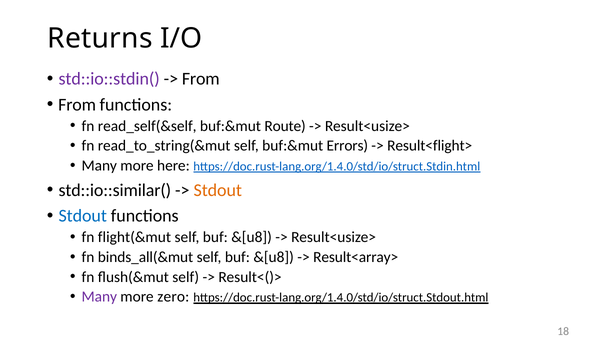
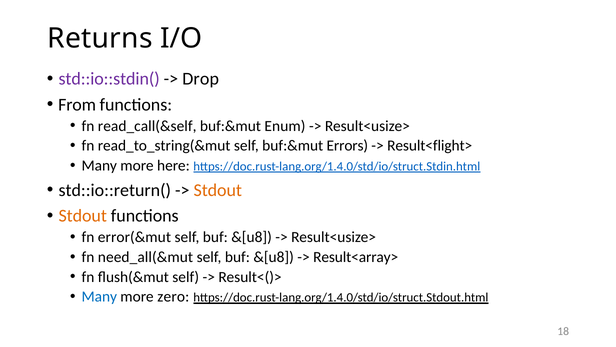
From at (201, 79): From -> Drop
read_self(&self: read_self(&self -> read_call(&self
Route: Route -> Enum
std::io::similar(: std::io::similar( -> std::io::return(
Stdout at (83, 216) colour: blue -> orange
flight(&mut: flight(&mut -> error(&mut
binds_all(&mut: binds_all(&mut -> need_all(&mut
Many at (99, 296) colour: purple -> blue
